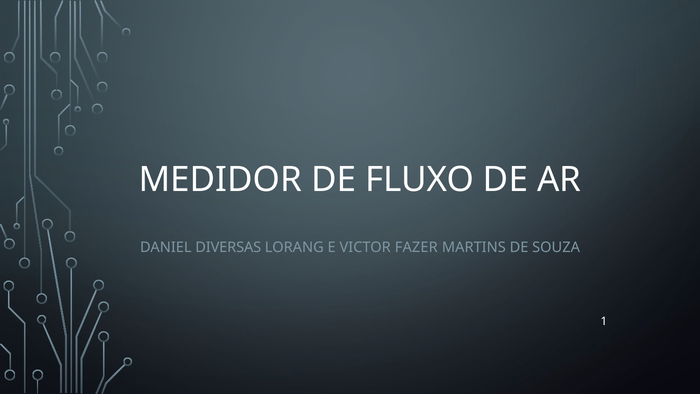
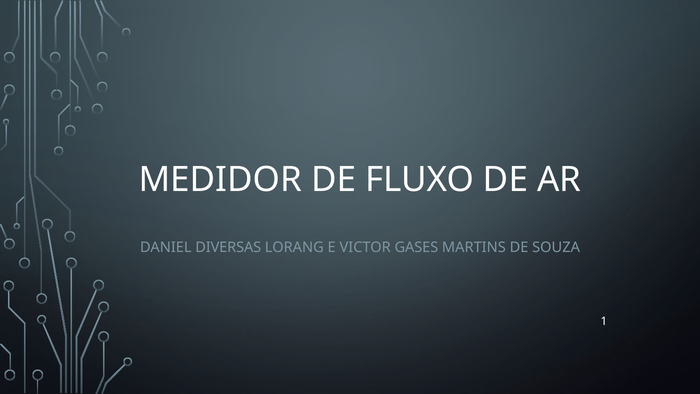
FAZER: FAZER -> GASES
